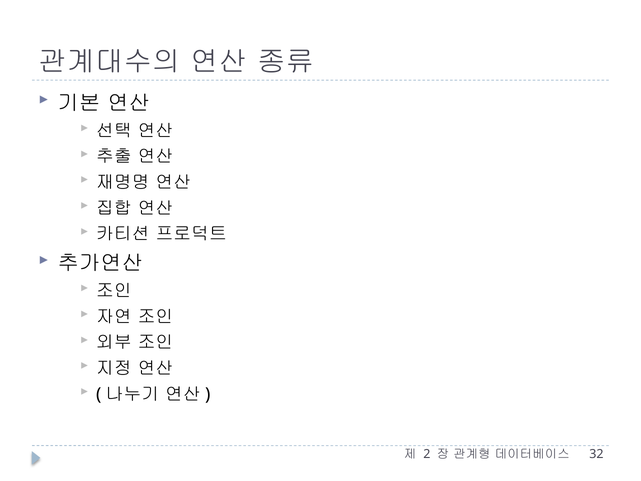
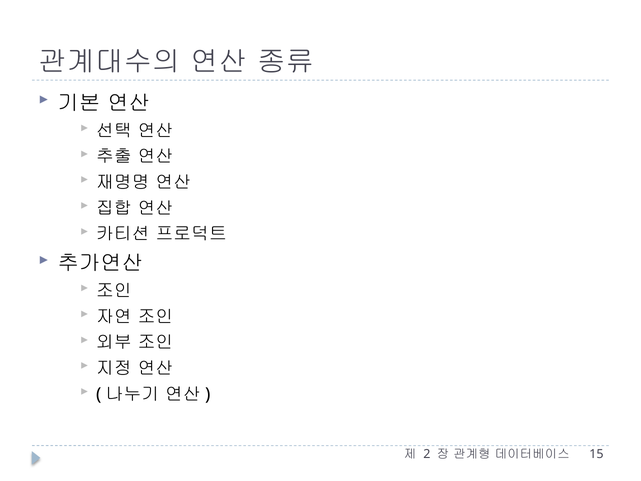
32: 32 -> 15
